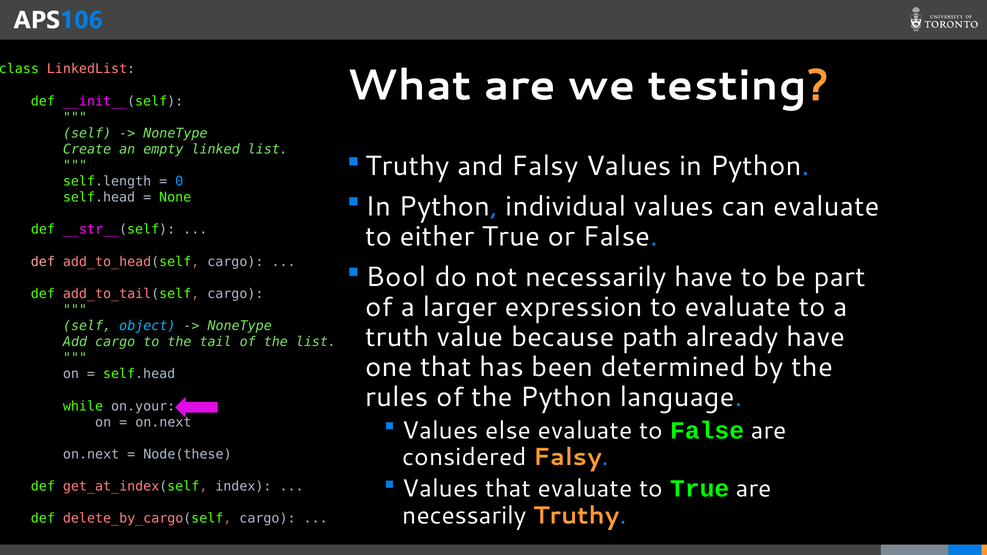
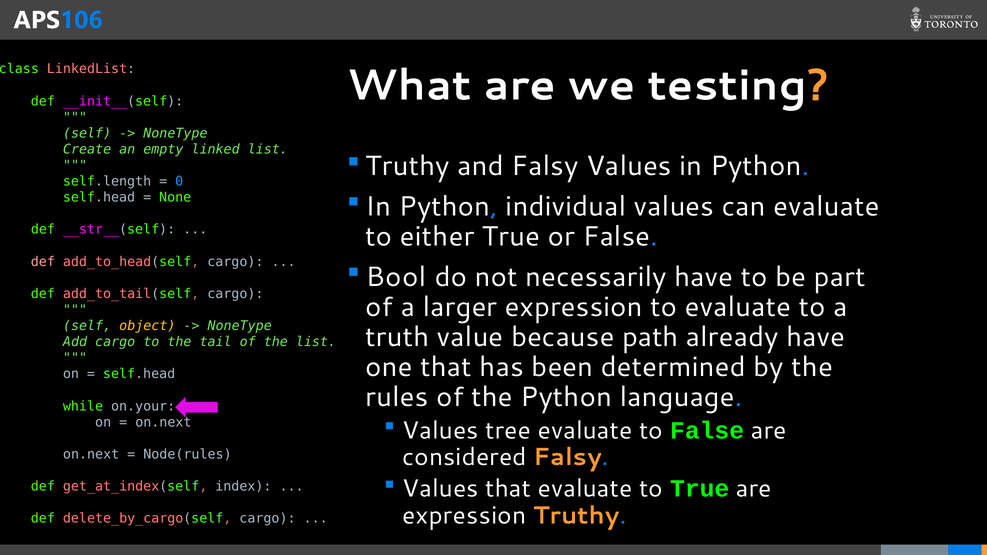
object colour: light blue -> yellow
else: else -> tree
Node(these: Node(these -> Node(rules
necessarily at (465, 516): necessarily -> expression
